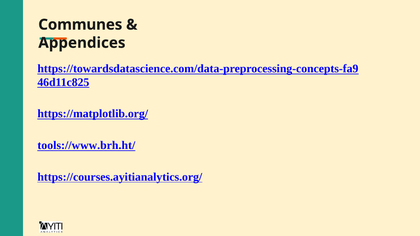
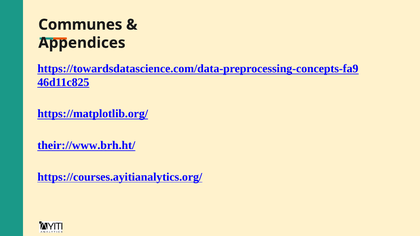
tools://www.brh.ht/: tools://www.brh.ht/ -> their://www.brh.ht/
